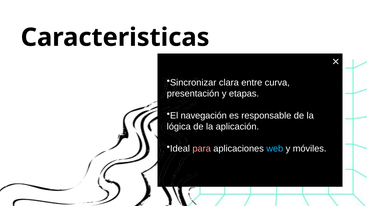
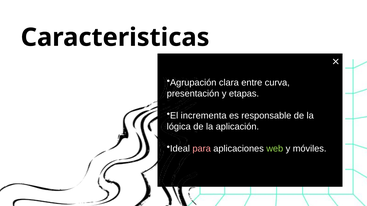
Sincronizar: Sincronizar -> Agrupación
navegación: navegación -> incrementa
web colour: light blue -> light green
